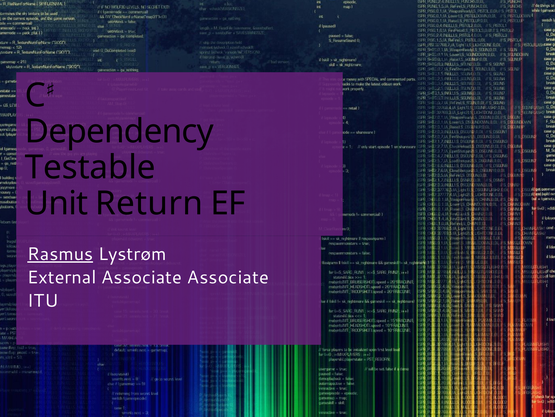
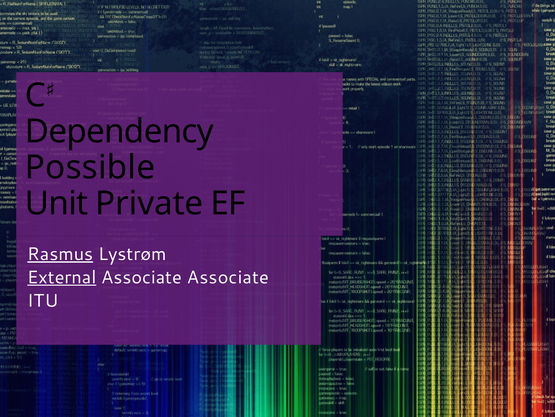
Testable: Testable -> Possible
Return: Return -> Private
External underline: none -> present
